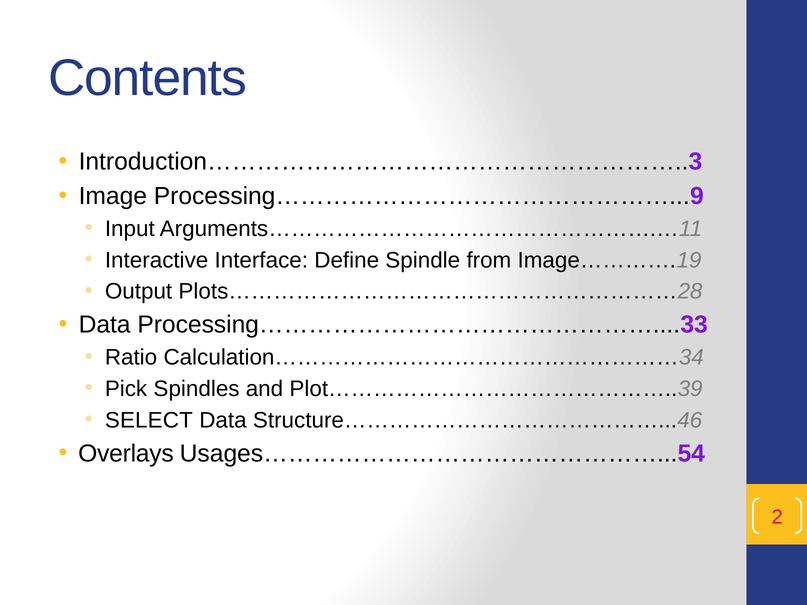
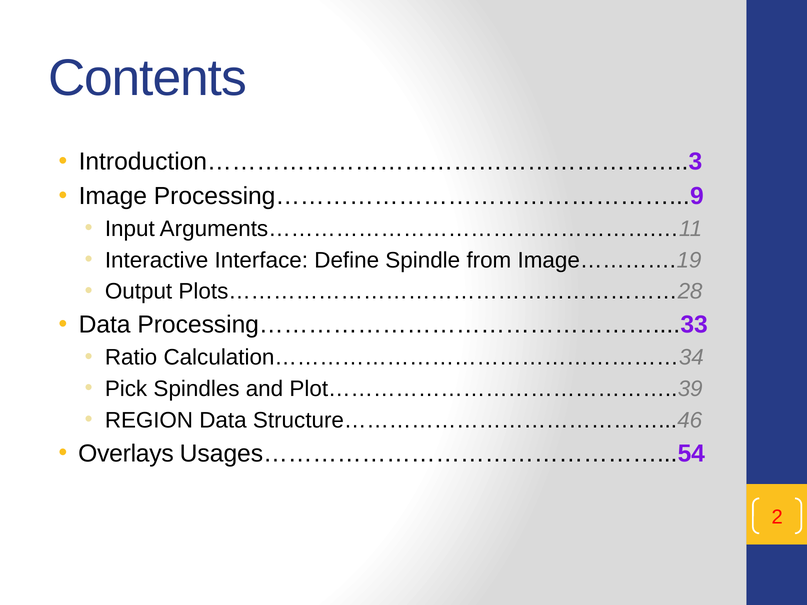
SELECT: SELECT -> REGION
